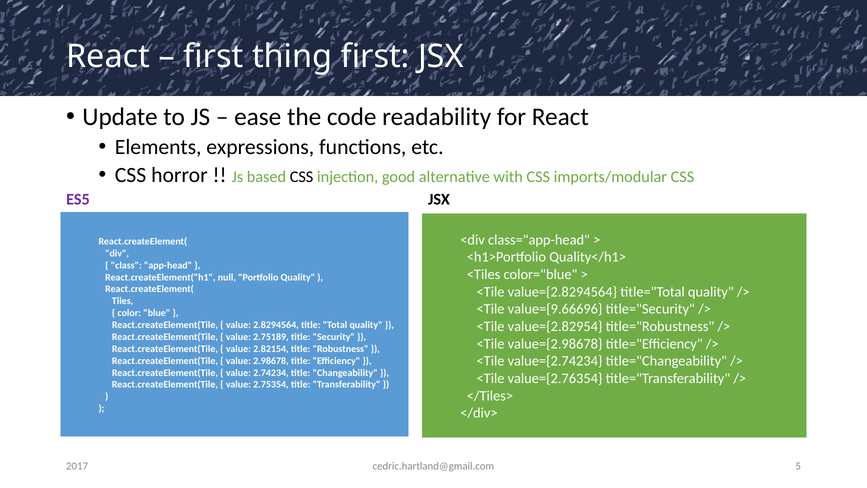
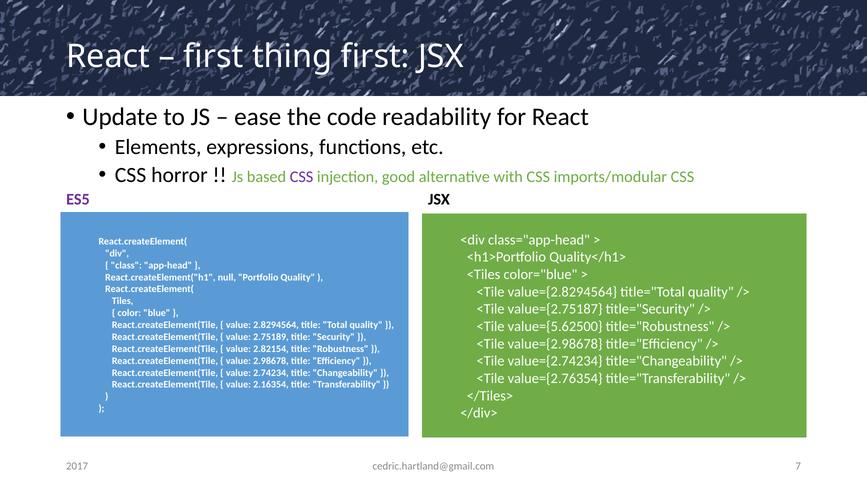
CSS at (302, 177) colour: black -> purple
value={9.66696: value={9.66696 -> value={2.75187
value={2.82954: value={2.82954 -> value={5.62500
2.75354: 2.75354 -> 2.16354
5: 5 -> 7
